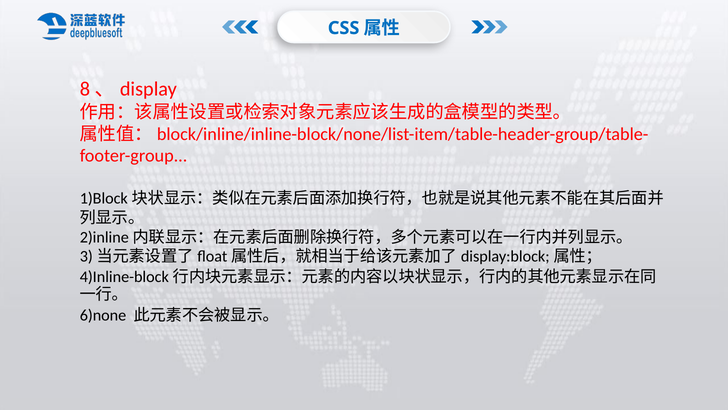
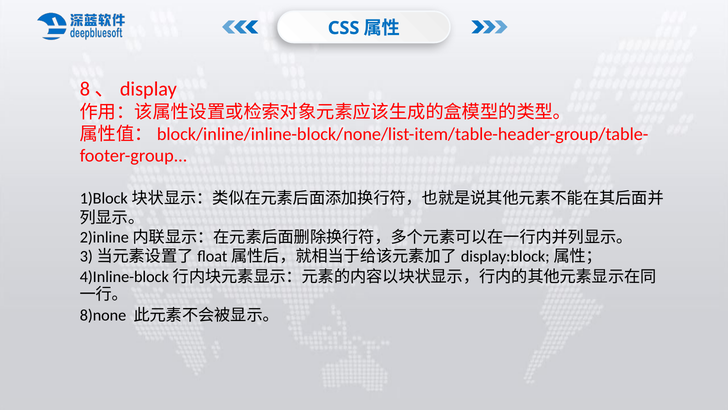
6)none: 6)none -> 8)none
